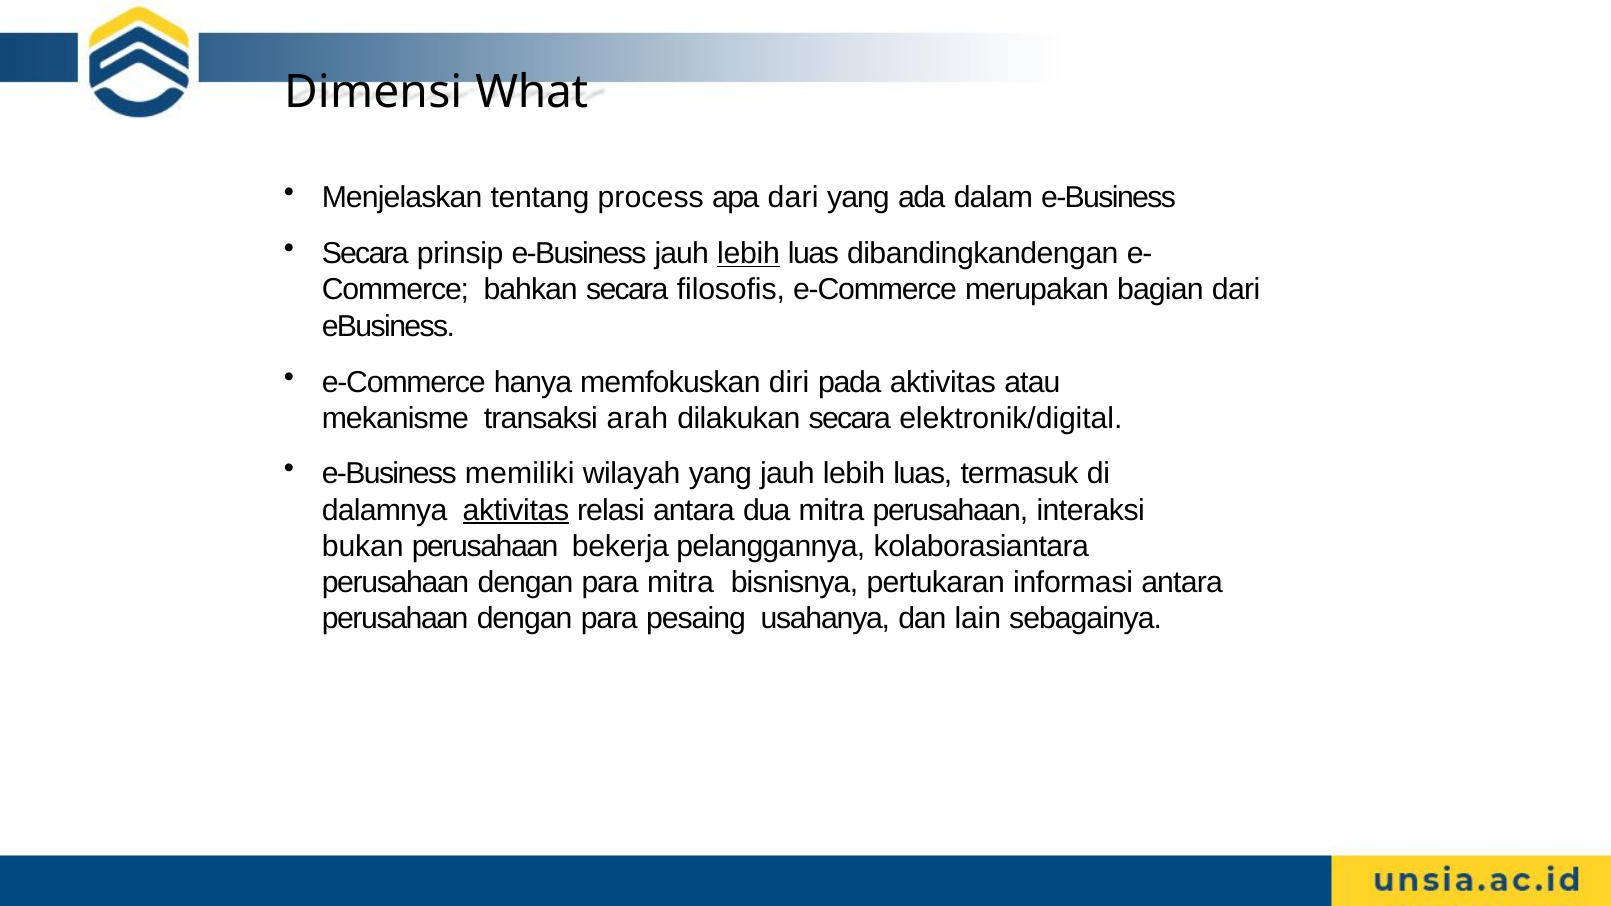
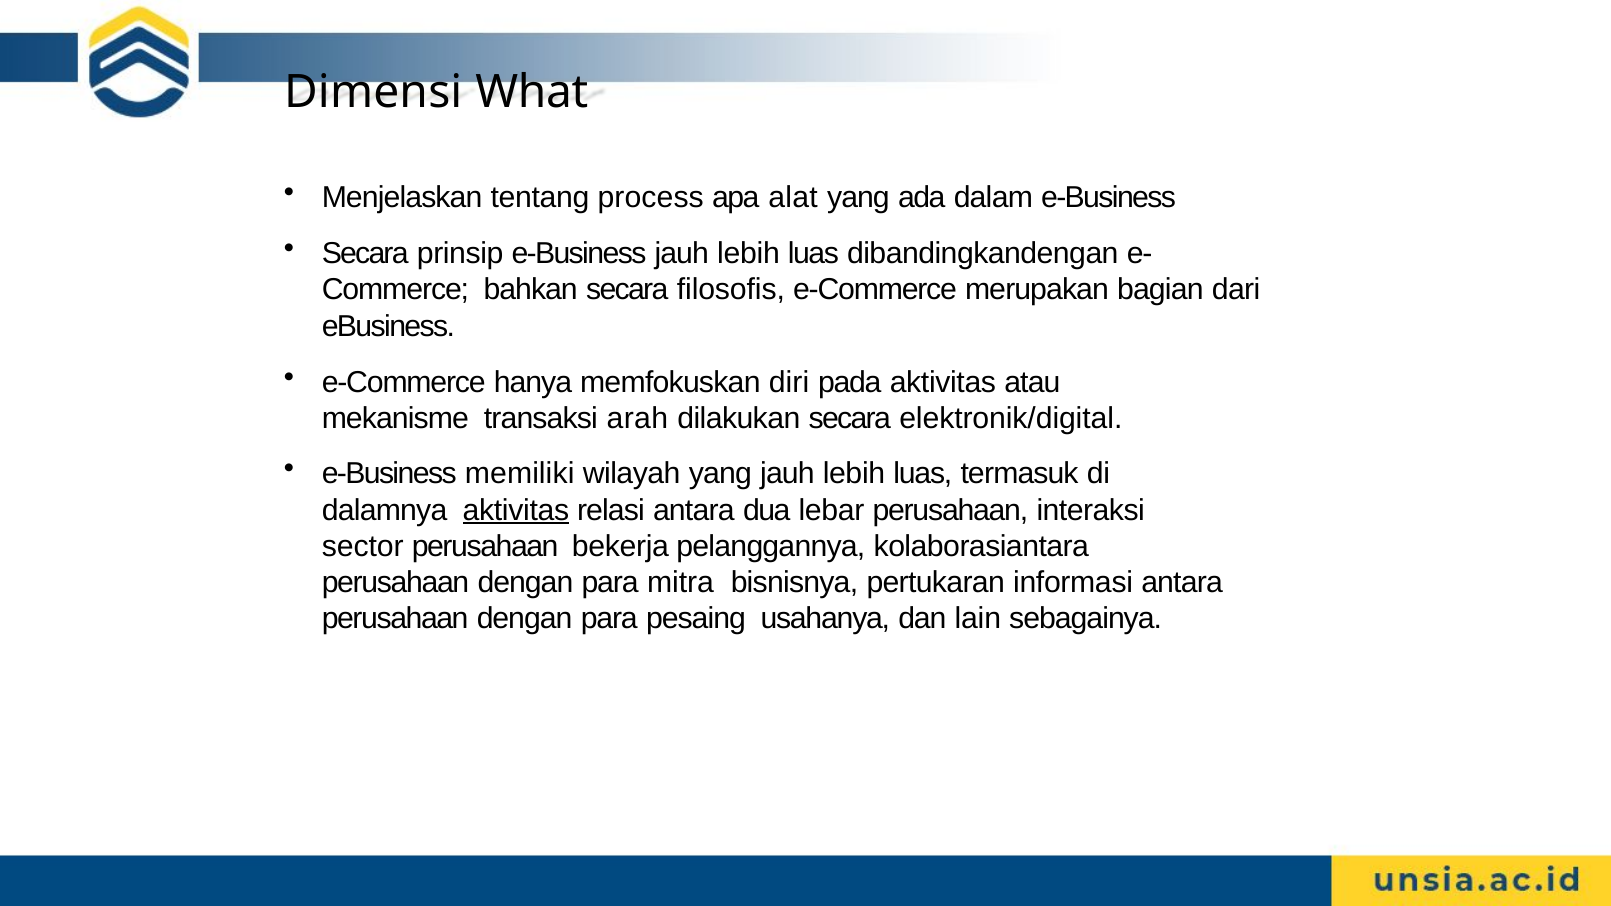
apa dari: dari -> alat
lebih at (749, 254) underline: present -> none
dua mitra: mitra -> lebar
bukan: bukan -> sector
